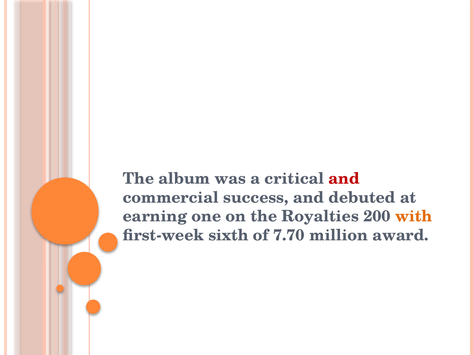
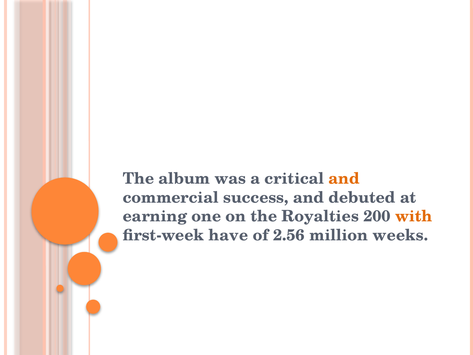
and at (344, 178) colour: red -> orange
sixth: sixth -> have
7.70: 7.70 -> 2.56
award: award -> weeks
